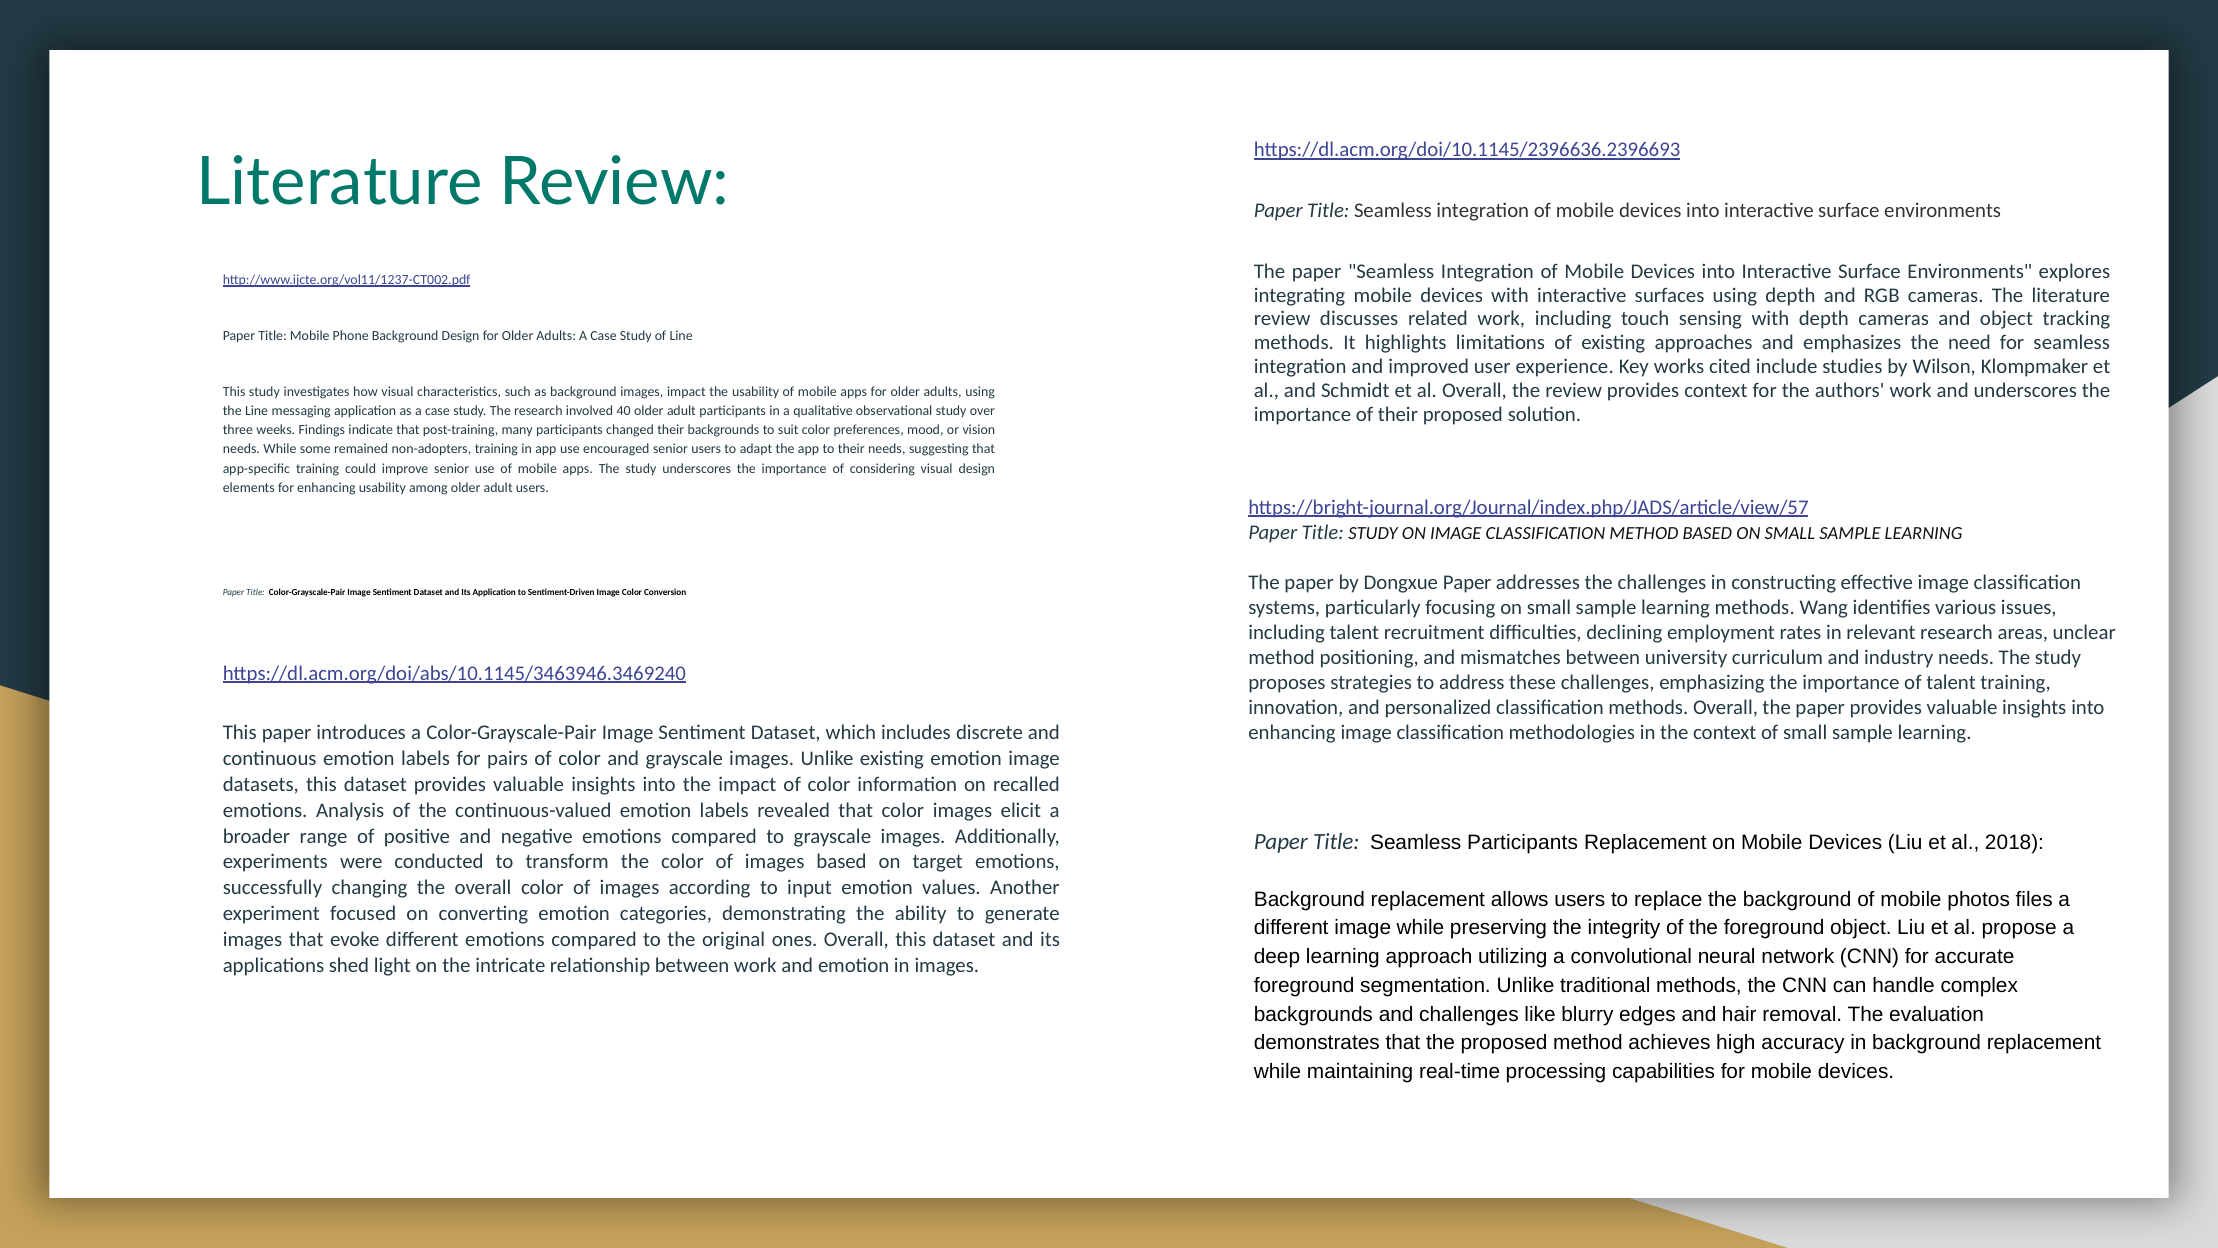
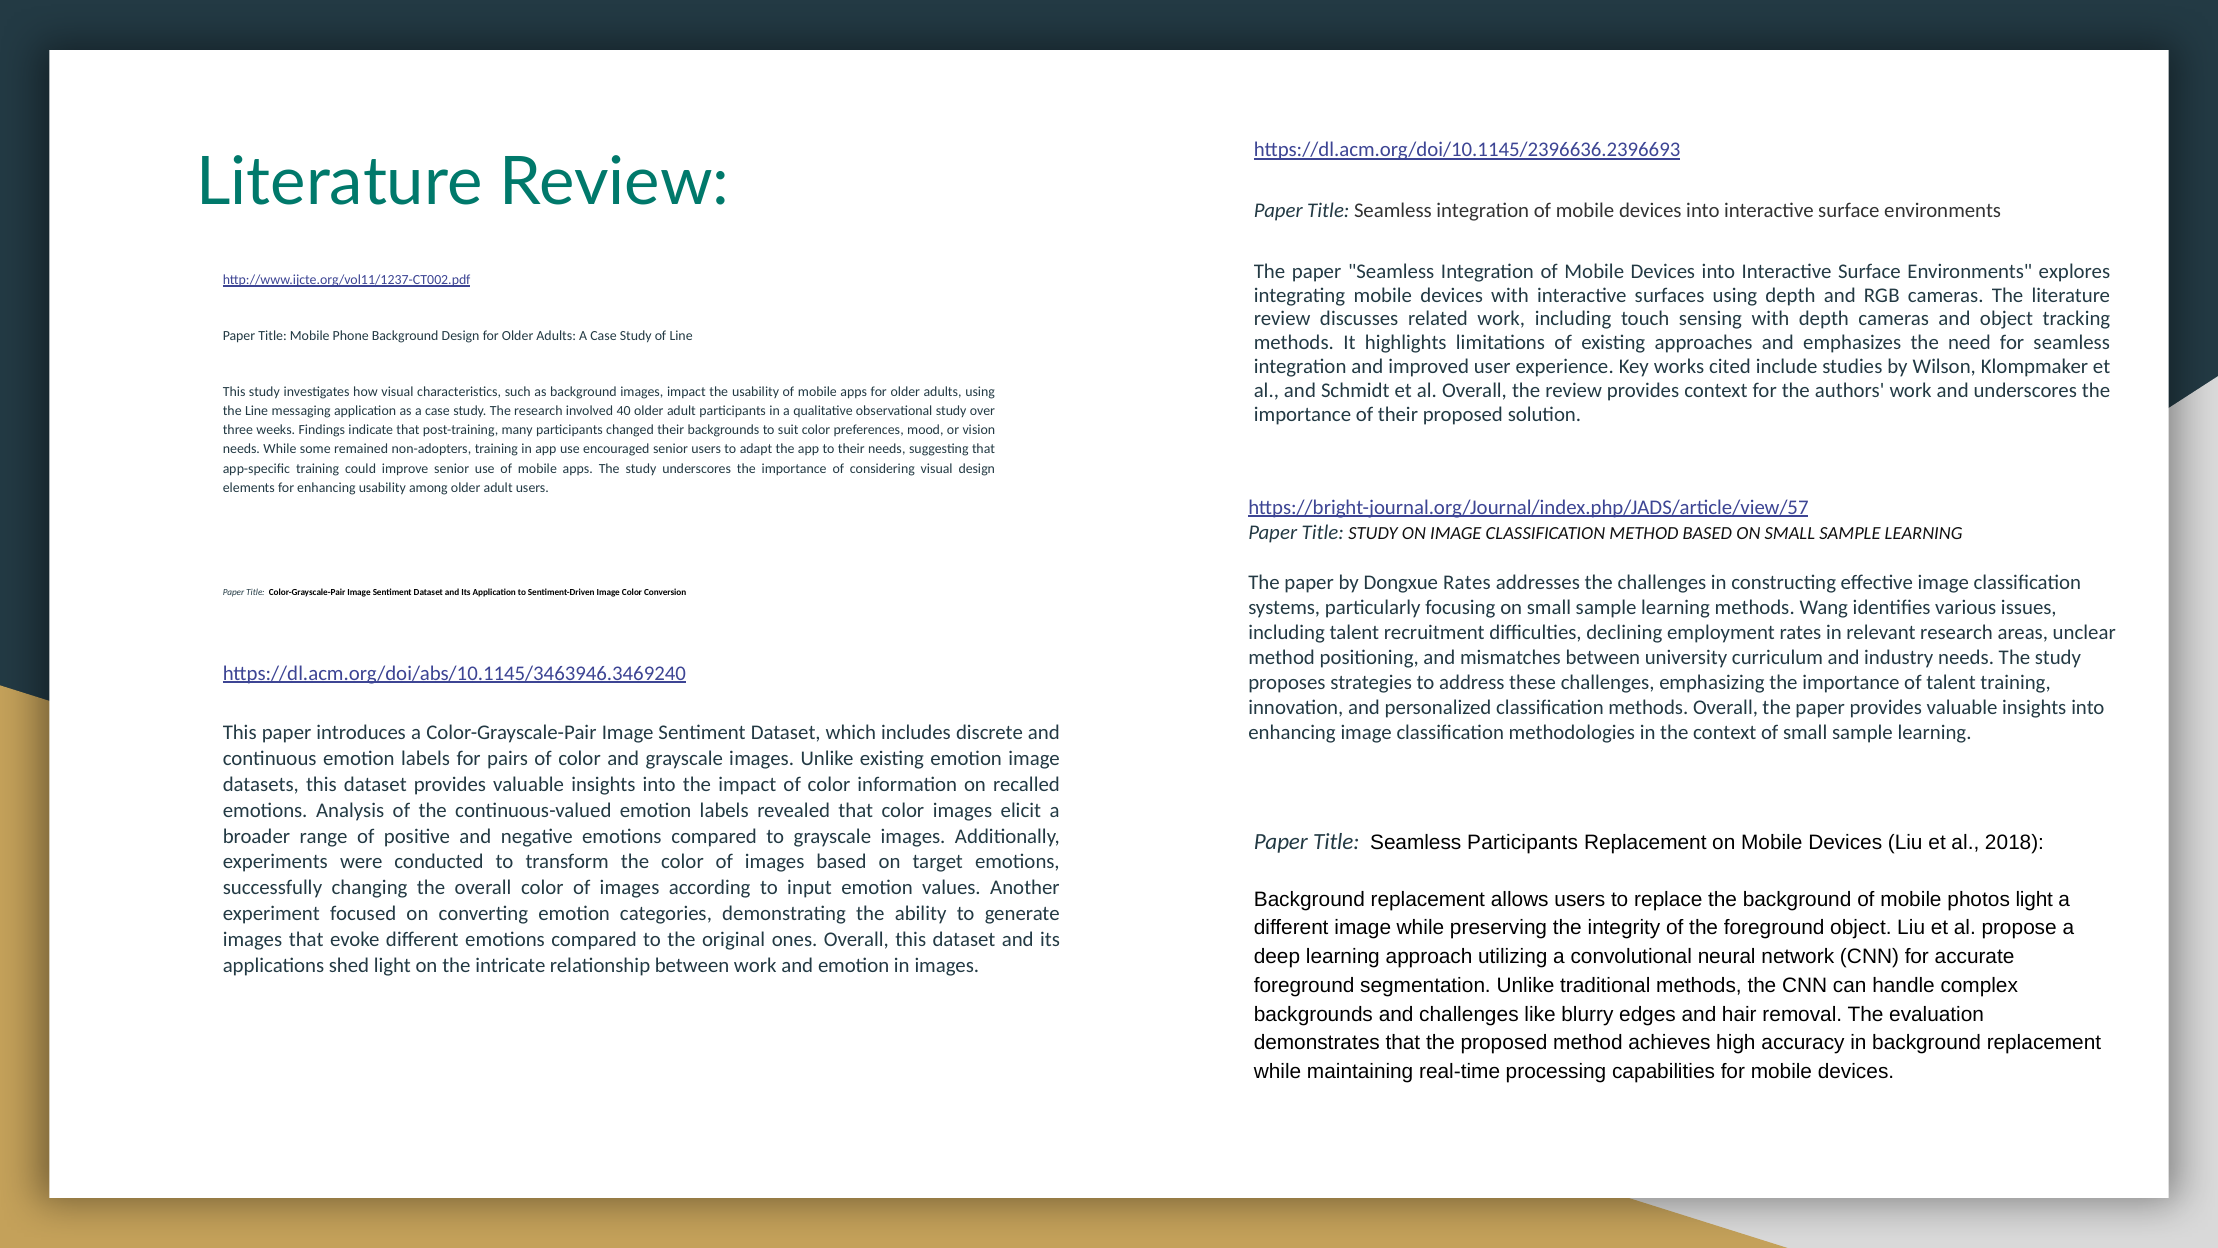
Dongxue Paper: Paper -> Rates
photos files: files -> light
